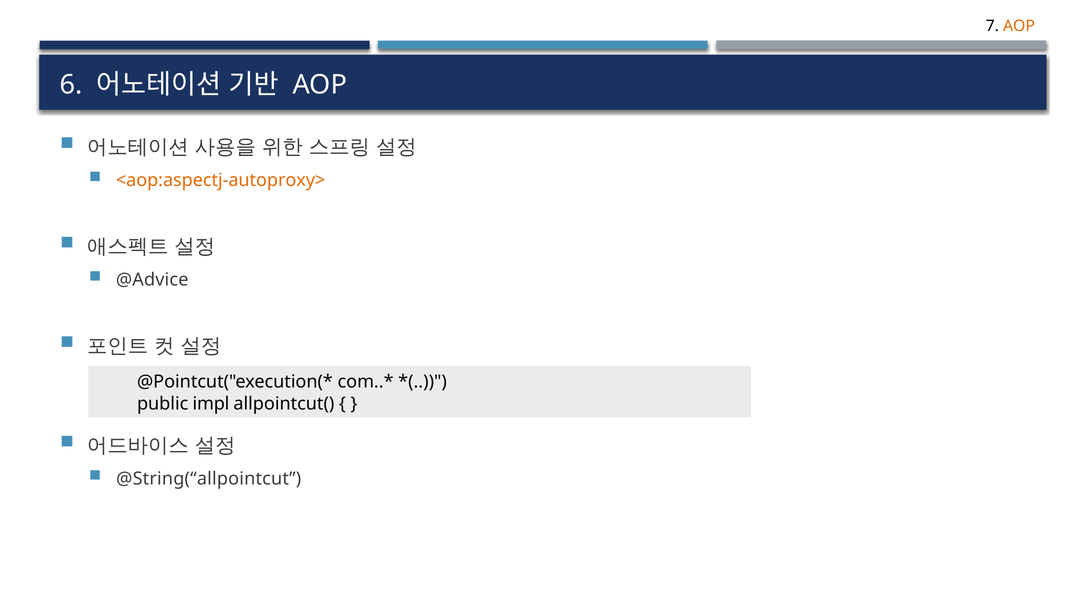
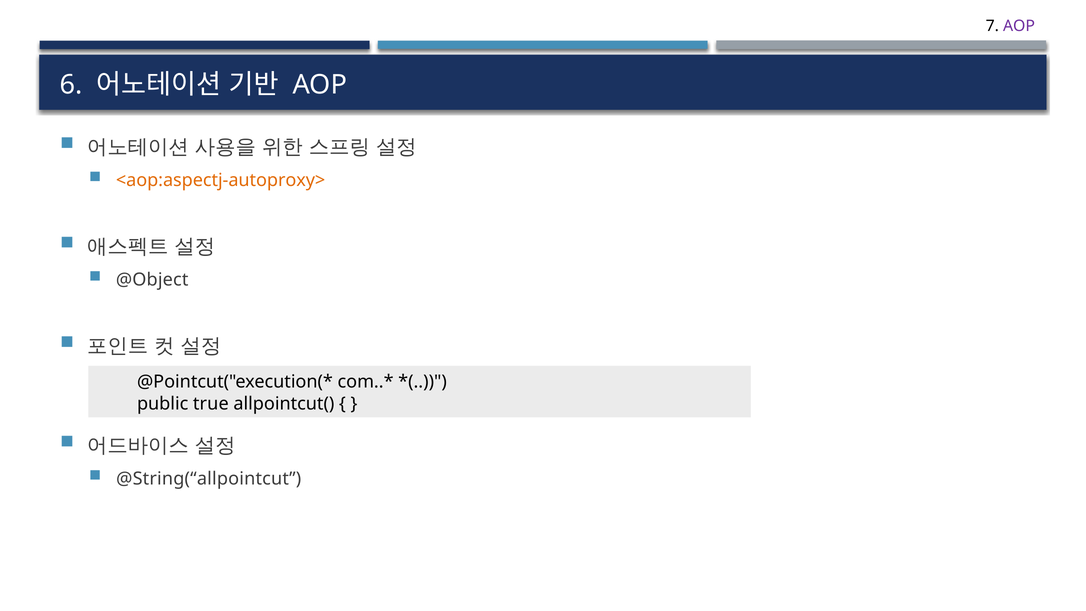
AOP at (1019, 26) colour: orange -> purple
@Advice: @Advice -> @Object
impl: impl -> true
